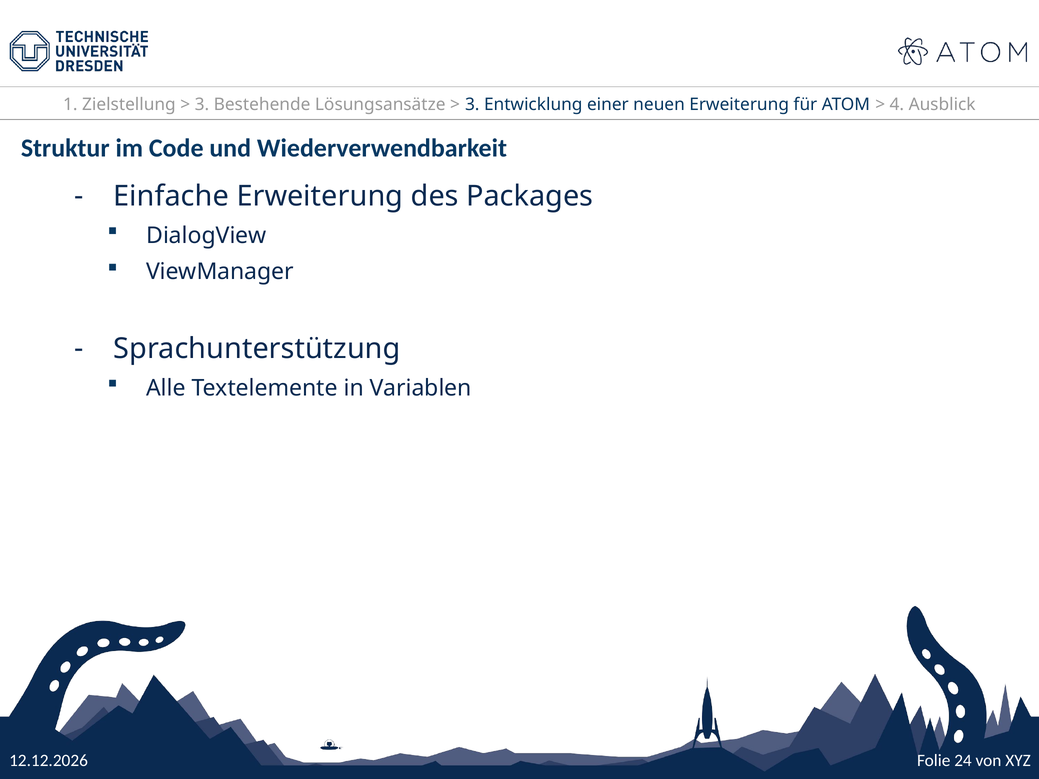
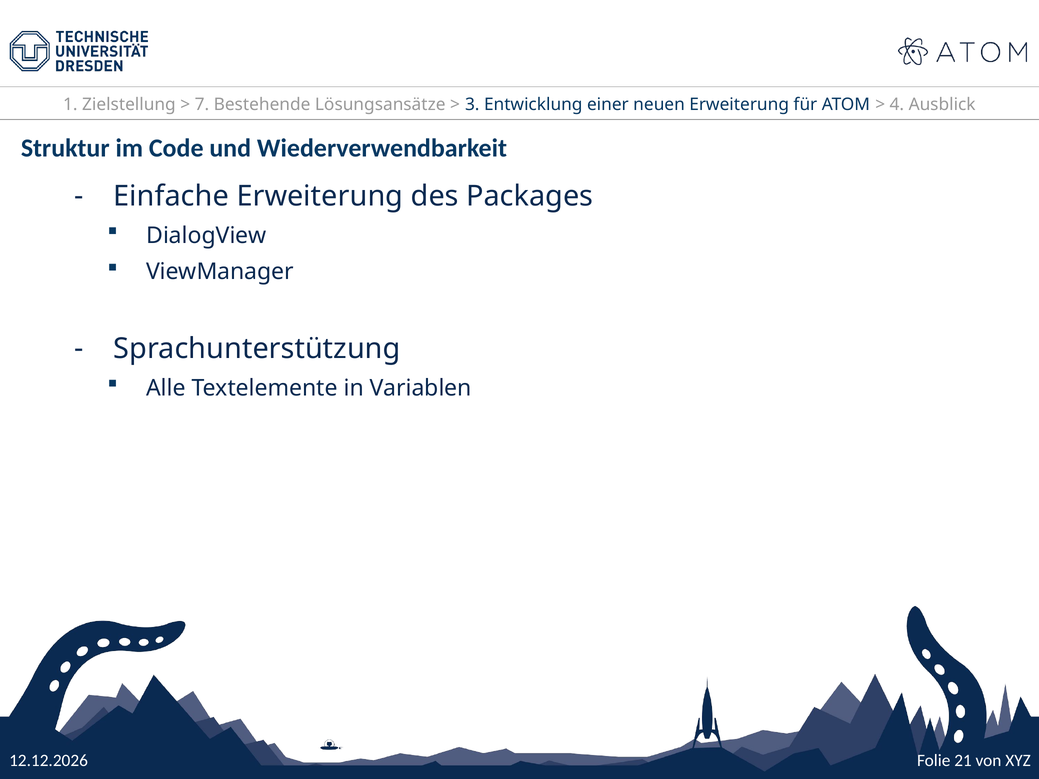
3 at (202, 104): 3 -> 7
24: 24 -> 21
